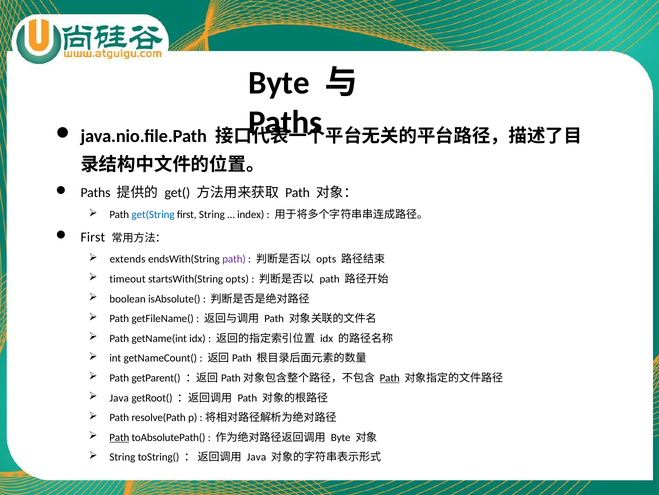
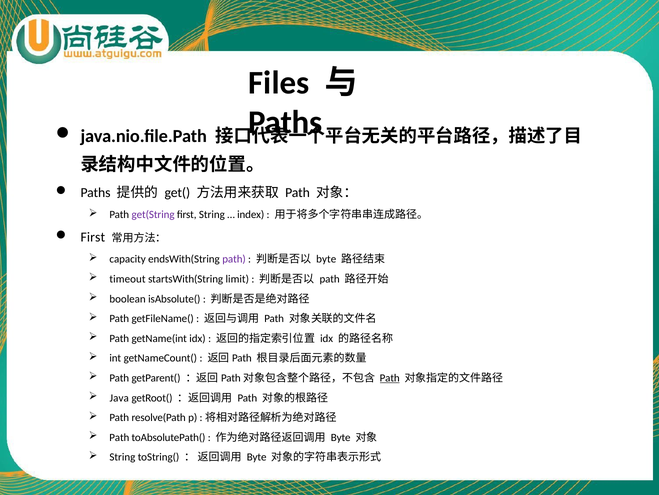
Byte at (279, 83): Byte -> Files
get(String colour: blue -> purple
extends: extends -> capacity
opts at (326, 259): opts -> byte
startsWith(String opts: opts -> limit
Path at (119, 437) underline: present -> none
Java at (257, 457): Java -> Byte
